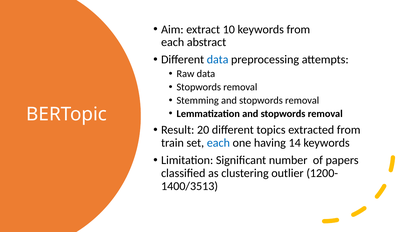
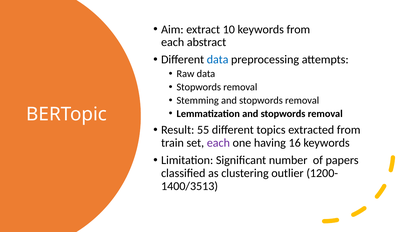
20: 20 -> 55
each at (218, 143) colour: blue -> purple
14: 14 -> 16
